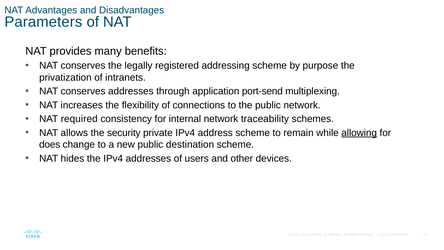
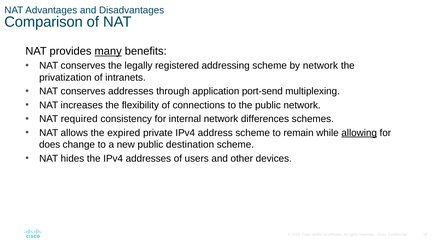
Parameters: Parameters -> Comparison
many underline: none -> present
by purpose: purpose -> network
traceability: traceability -> differences
security: security -> expired
